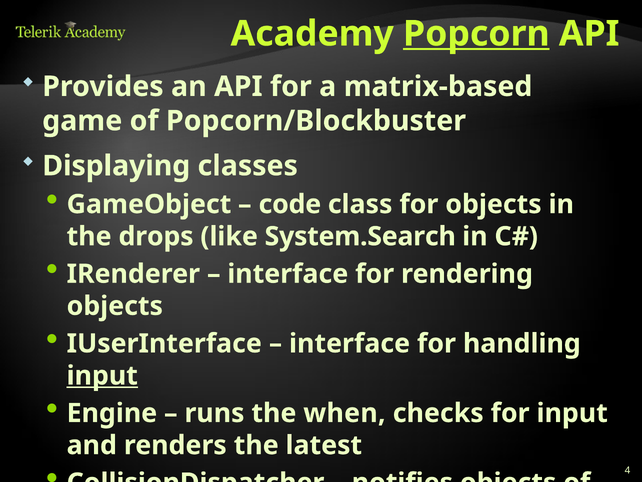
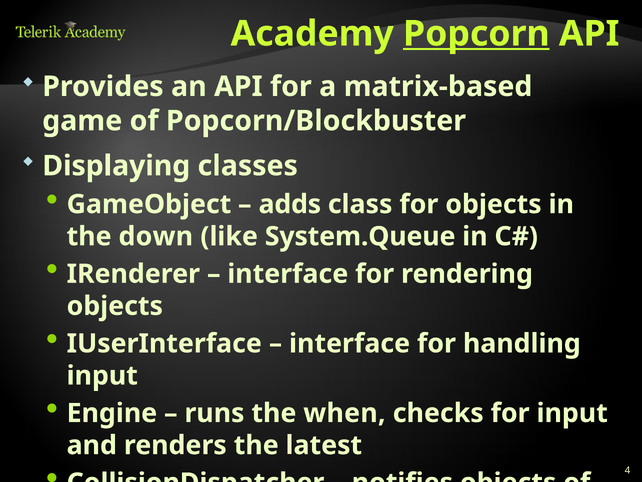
code: code -> adds
drops: drops -> down
System.Search: System.Search -> System.Queue
input at (102, 375) underline: present -> none
